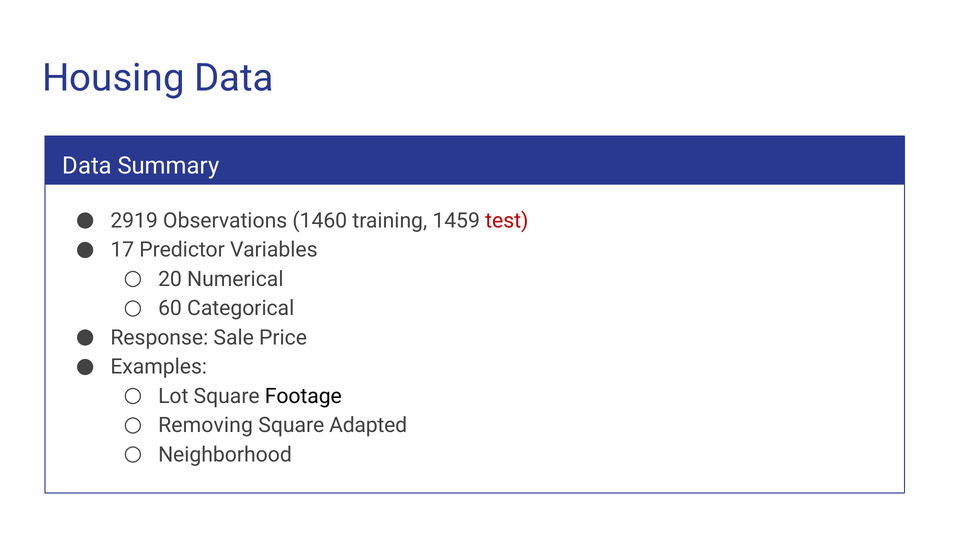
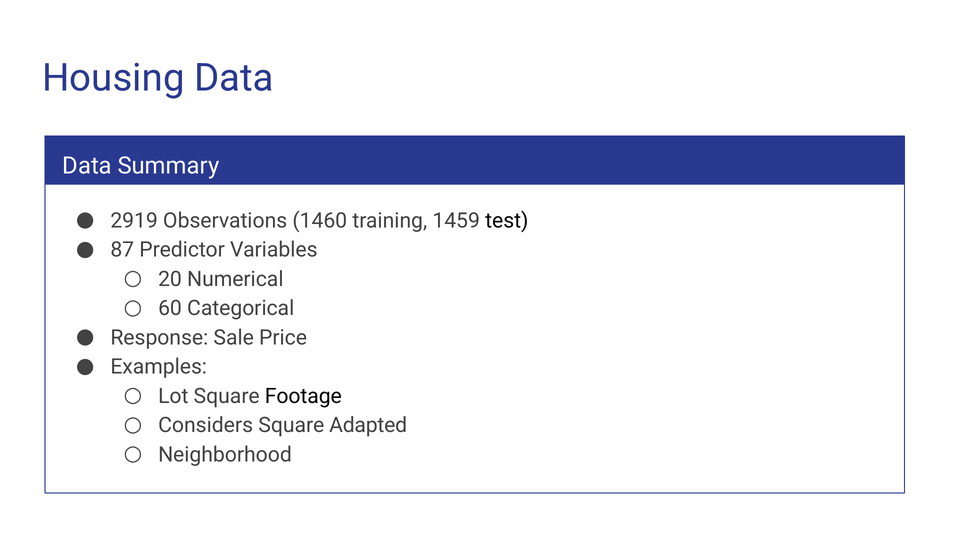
test colour: red -> black
17: 17 -> 87
Removing: Removing -> Considers
